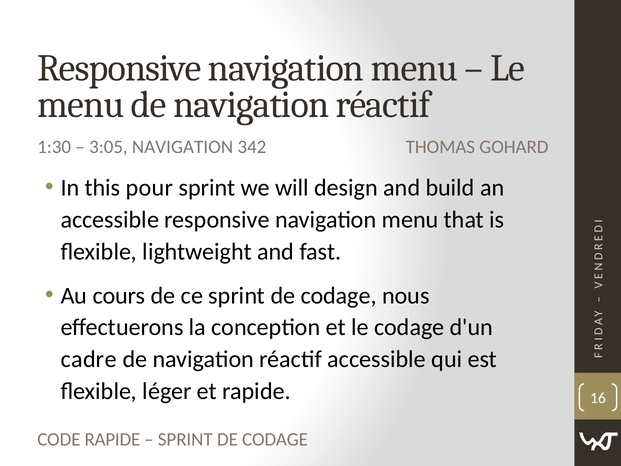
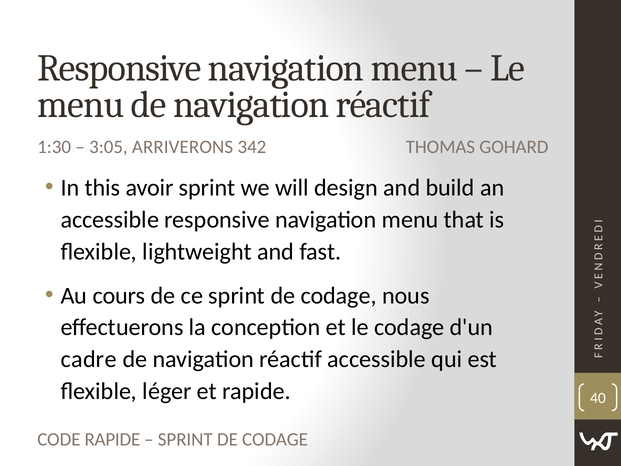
3:05 NAVIGATION: NAVIGATION -> ARRIVERONS
pour: pour -> avoir
16: 16 -> 40
